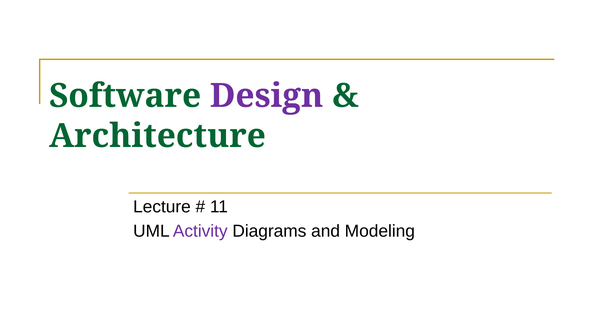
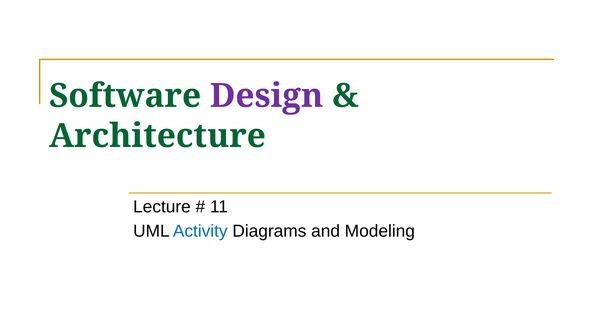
Activity colour: purple -> blue
